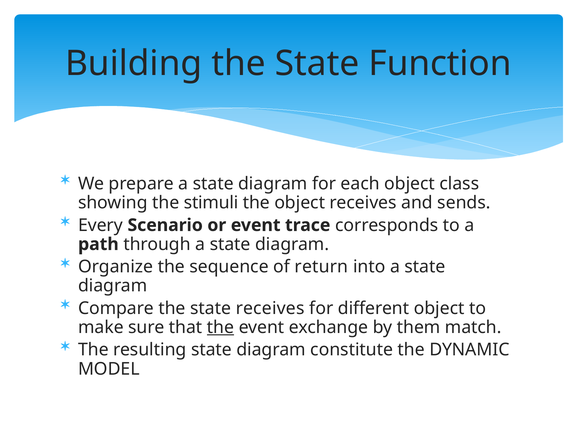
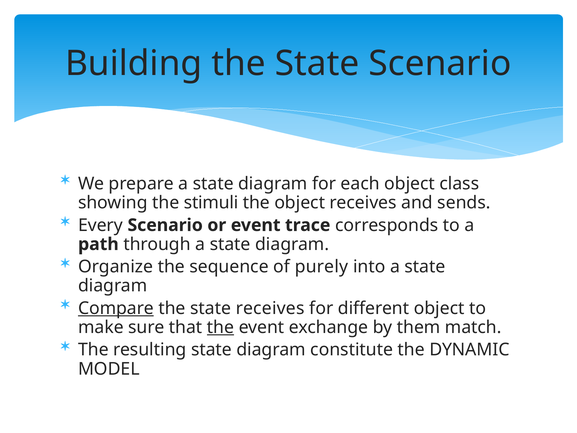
State Function: Function -> Scenario
return: return -> purely
Compare underline: none -> present
